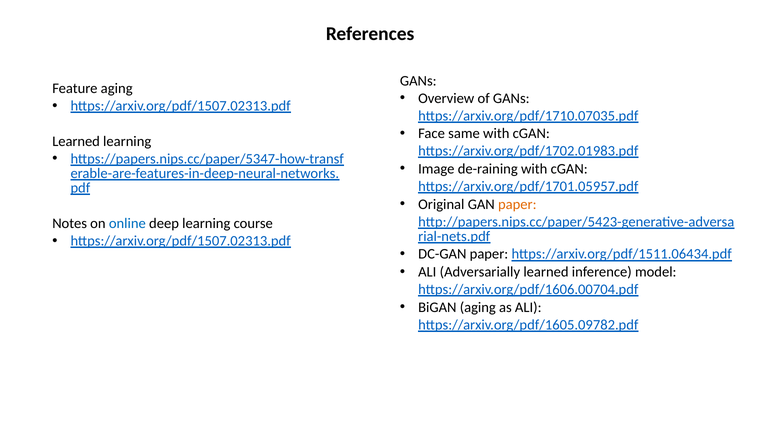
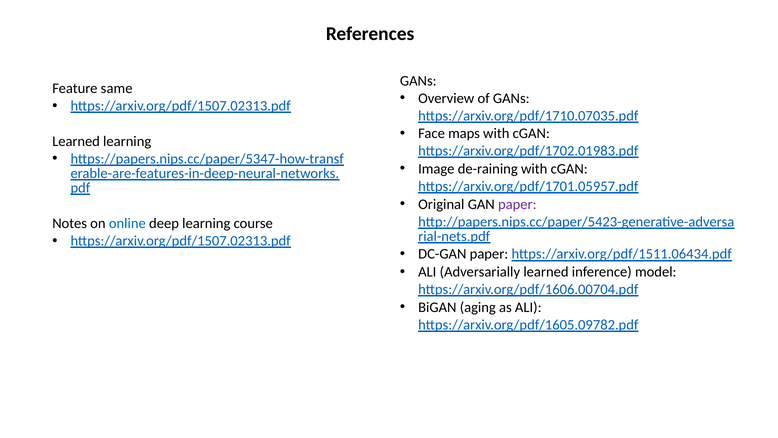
Feature aging: aging -> same
same: same -> maps
paper at (517, 204) colour: orange -> purple
